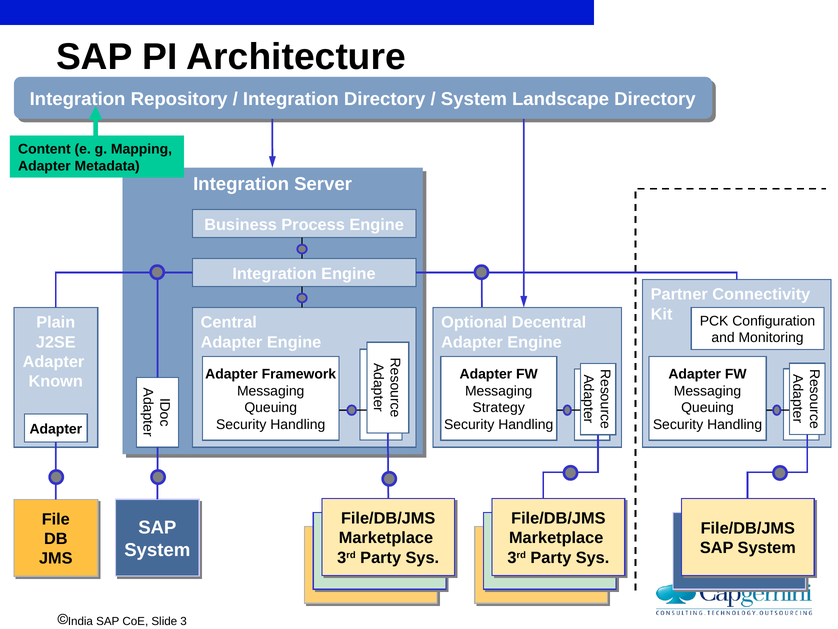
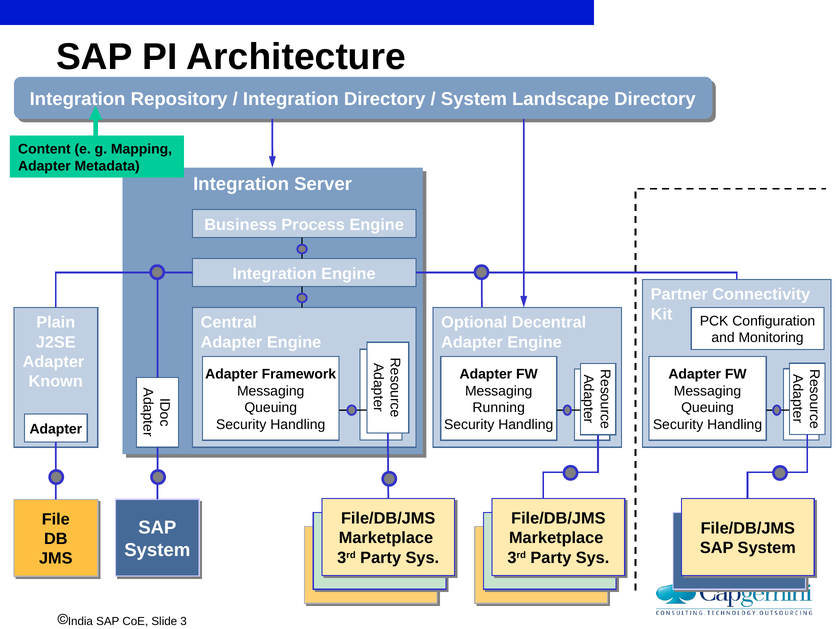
Strategy: Strategy -> Running
